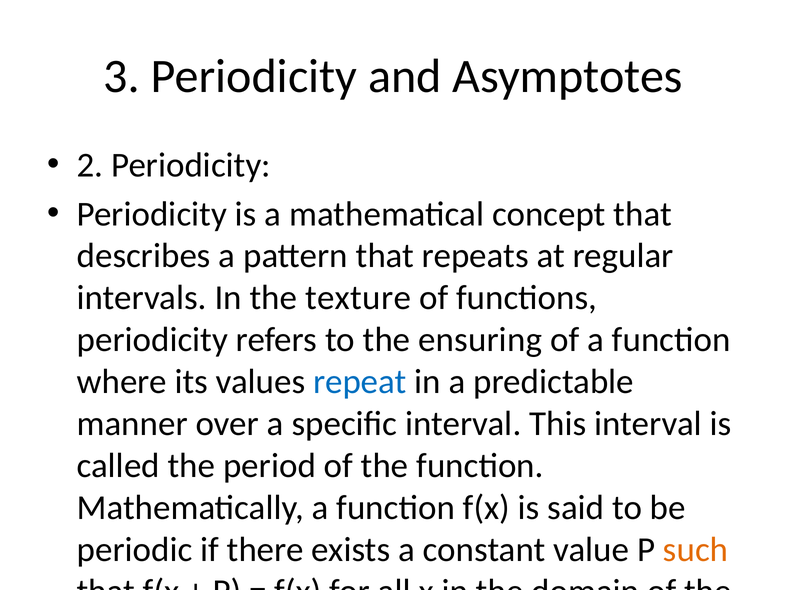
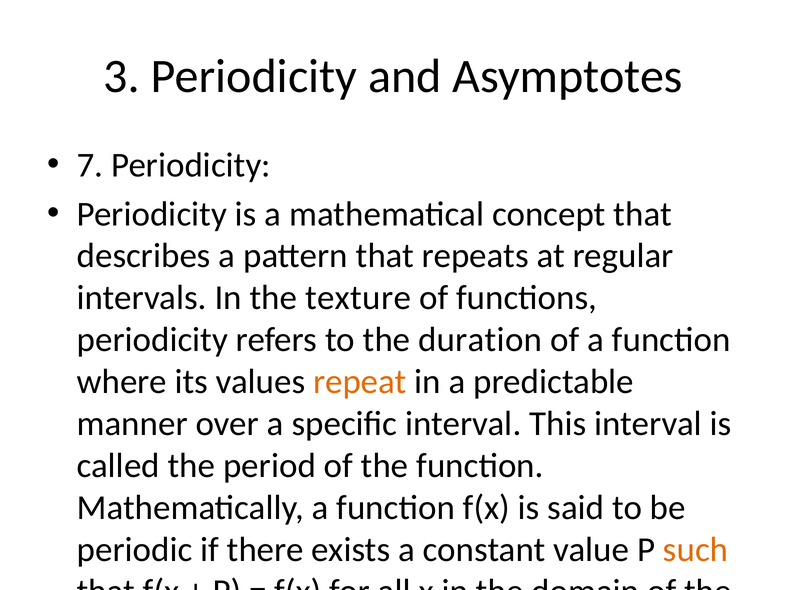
2 at (90, 165): 2 -> 7
ensuring: ensuring -> duration
repeat at (360, 382) colour: blue -> orange
